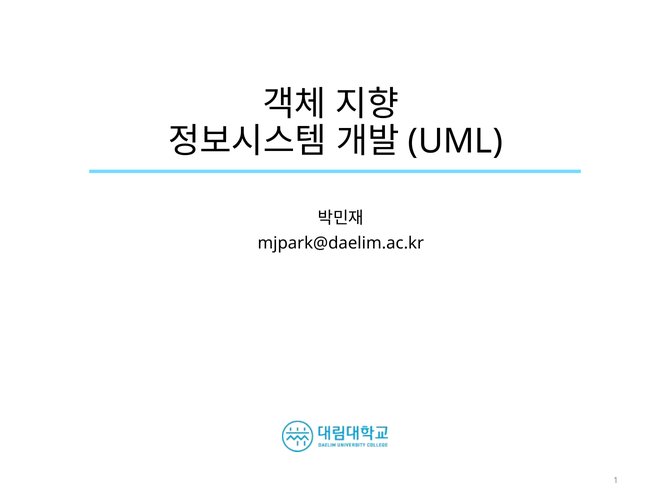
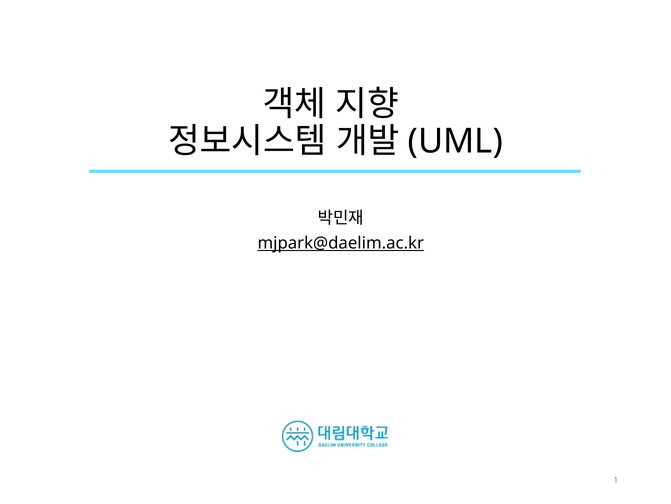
mjpark@daelim.ac.kr underline: none -> present
